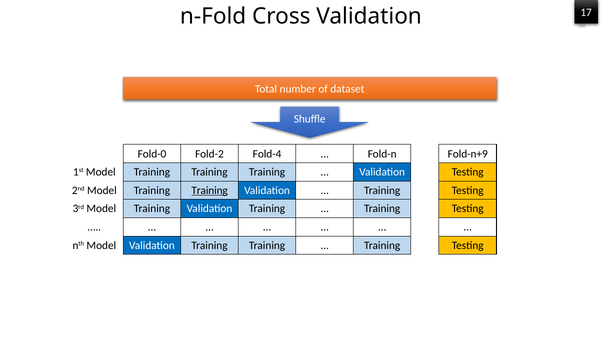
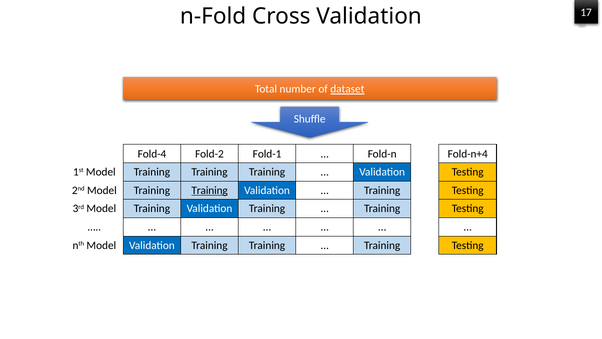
dataset underline: none -> present
Fold-0: Fold-0 -> Fold-4
Fold-4: Fold-4 -> Fold-1
Fold-n+9: Fold-n+9 -> Fold-n+4
